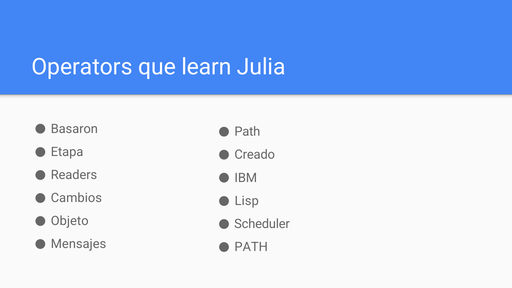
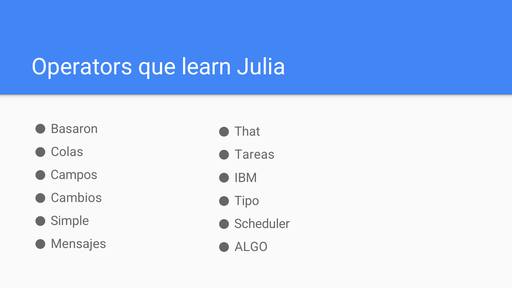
Path at (247, 132): Path -> That
Etapa: Etapa -> Colas
Creado: Creado -> Tareas
Readers: Readers -> Campos
Lisp: Lisp -> Tipo
Objeto: Objeto -> Simple
PATH at (251, 247): PATH -> ALGO
